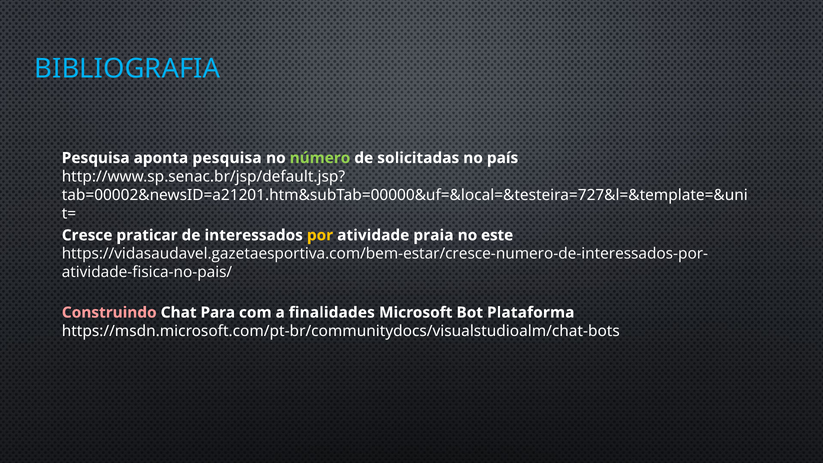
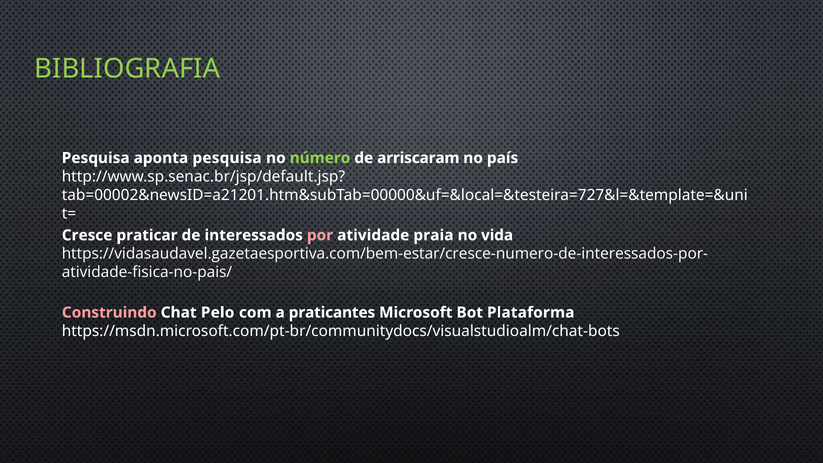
BIBLIOGRAFIA colour: light blue -> light green
solicitadas: solicitadas -> arriscaram
por colour: yellow -> pink
este: este -> vida
Para: Para -> Pelo
finalidades: finalidades -> praticantes
